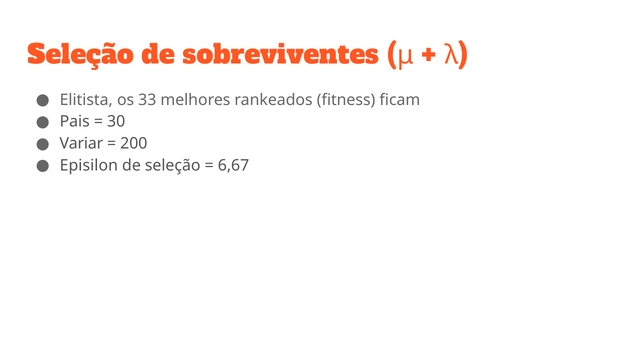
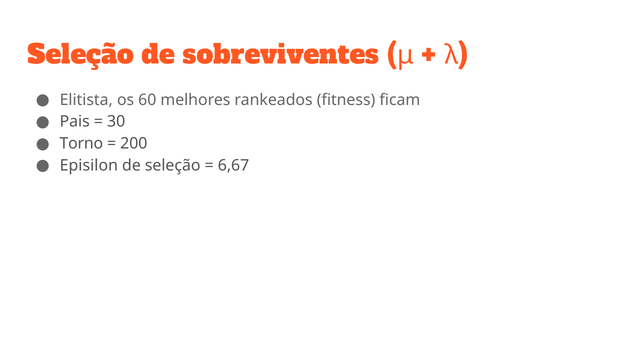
33: 33 -> 60
Variar: Variar -> Torno
